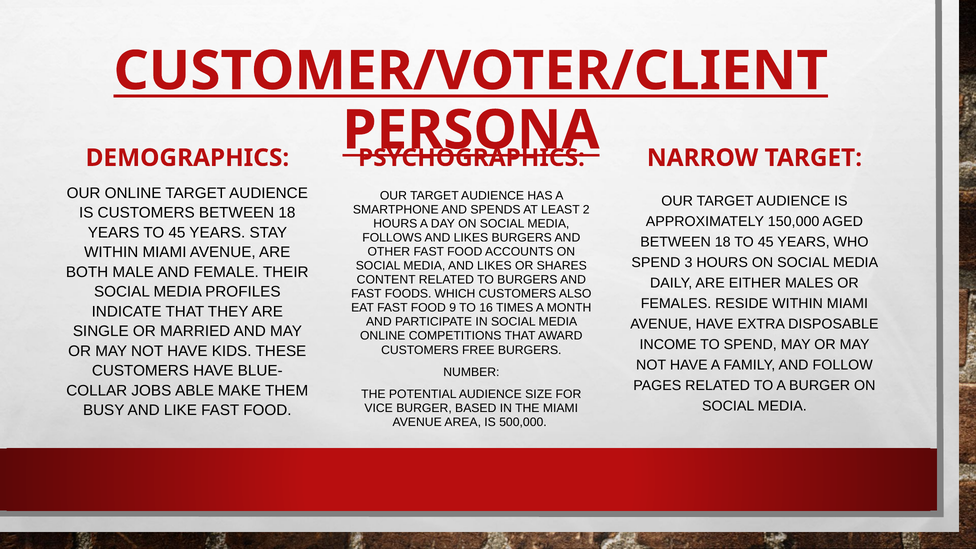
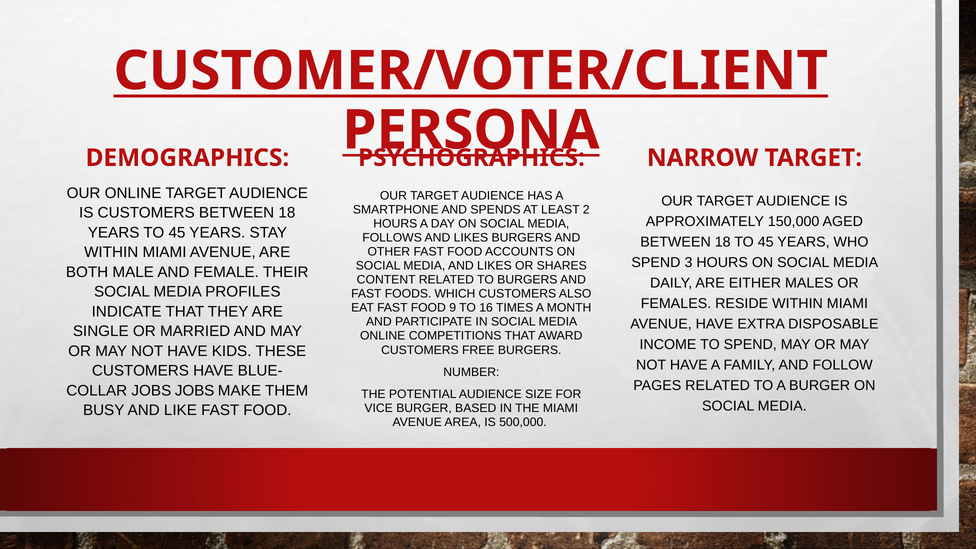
JOBS ABLE: ABLE -> JOBS
